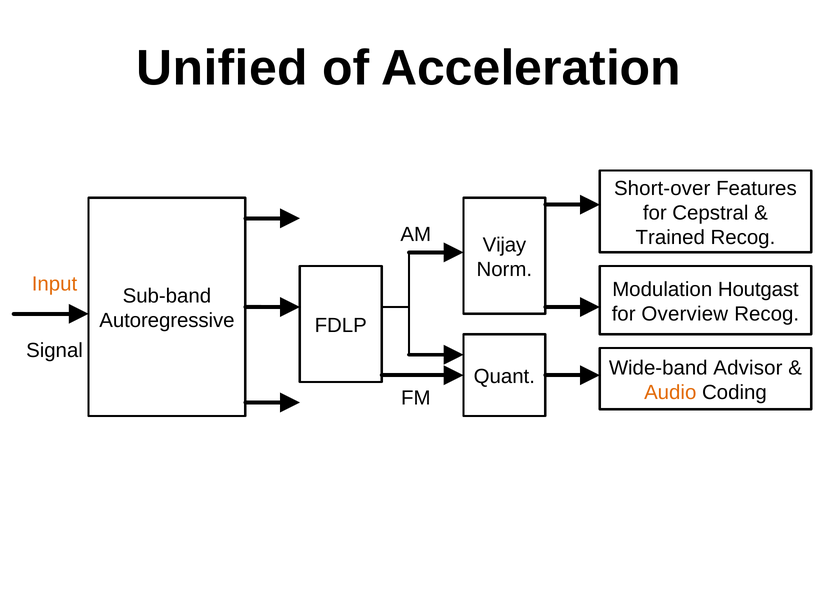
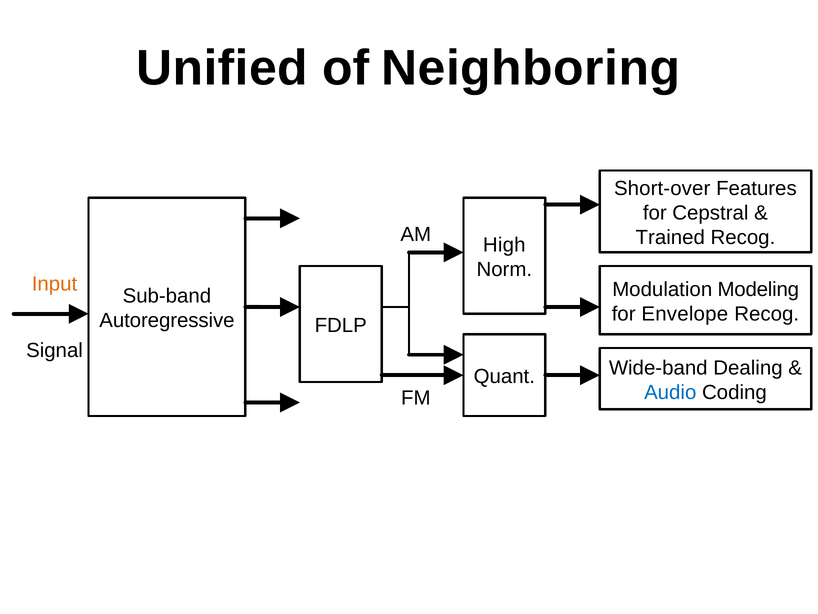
Acceleration: Acceleration -> Neighboring
Vijay: Vijay -> High
Houtgast: Houtgast -> Modeling
Overview: Overview -> Envelope
Advisor: Advisor -> Dealing
Audio colour: orange -> blue
